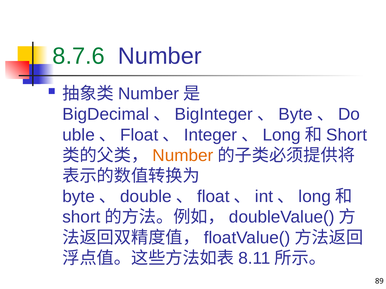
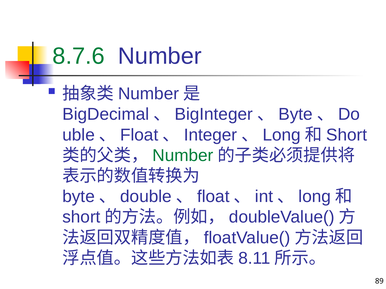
Number at (183, 156) colour: orange -> green
